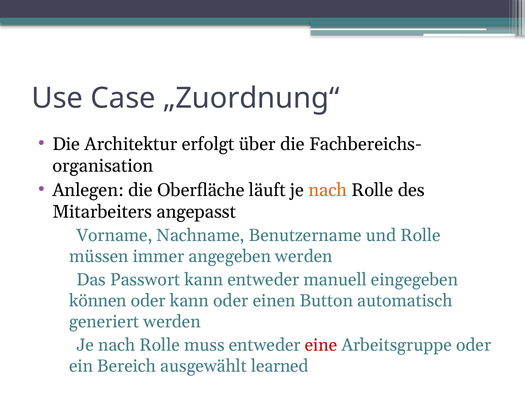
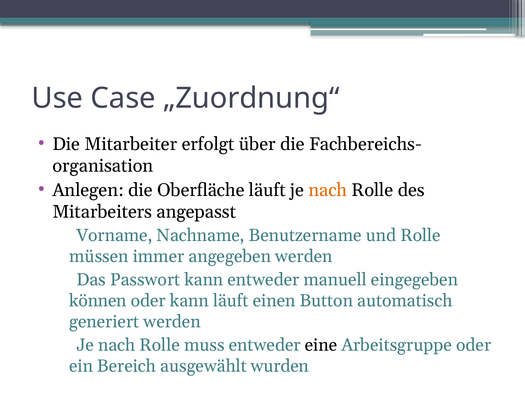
Architektur: Architektur -> Mitarbeiter
kann oder: oder -> läuft
eine colour: red -> black
learned: learned -> wurden
